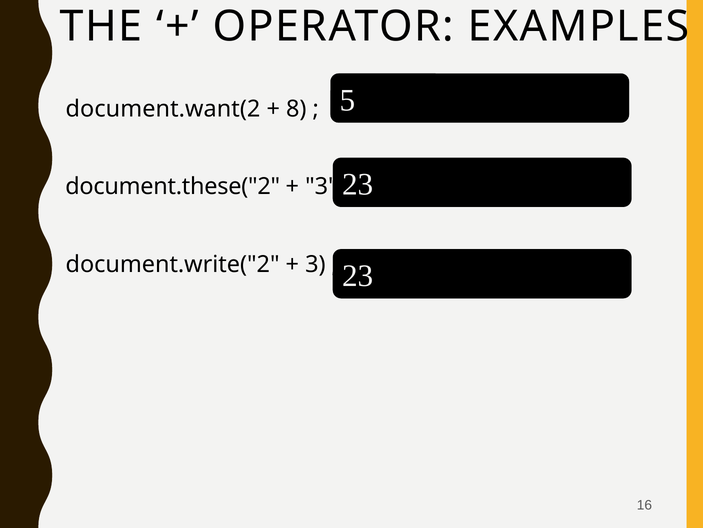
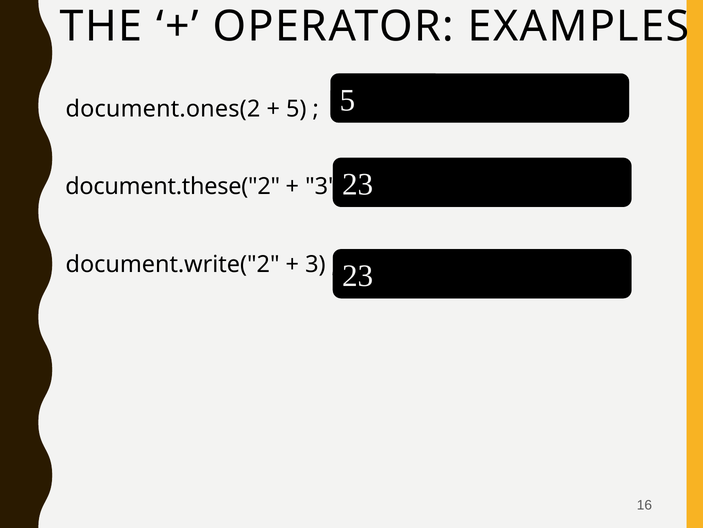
document.want(2: document.want(2 -> document.ones(2
8 at (296, 109): 8 -> 5
